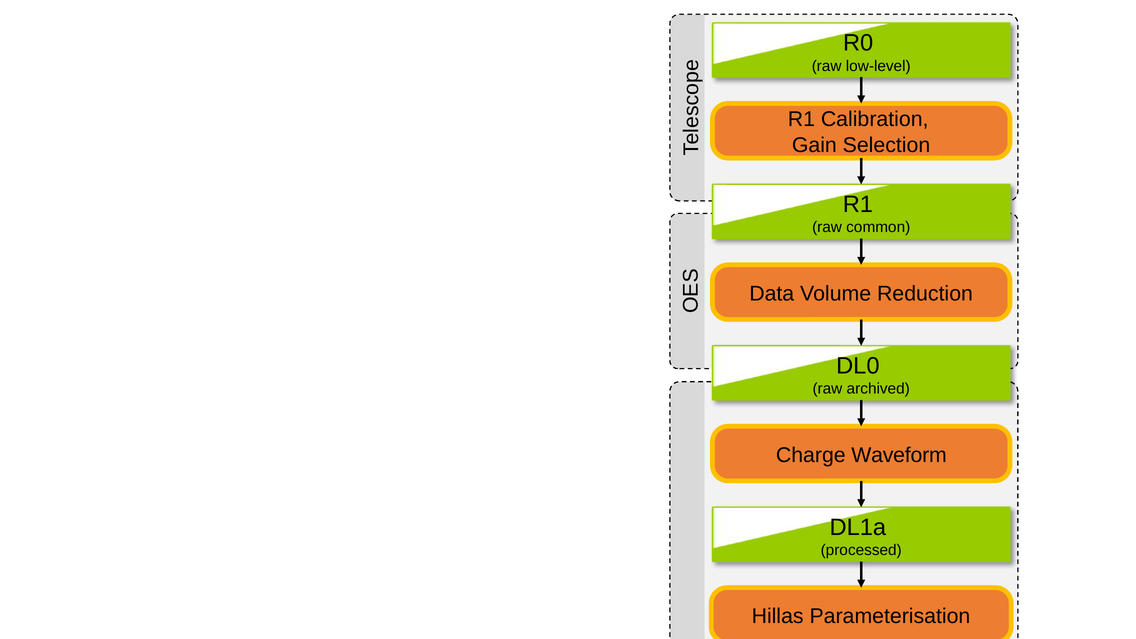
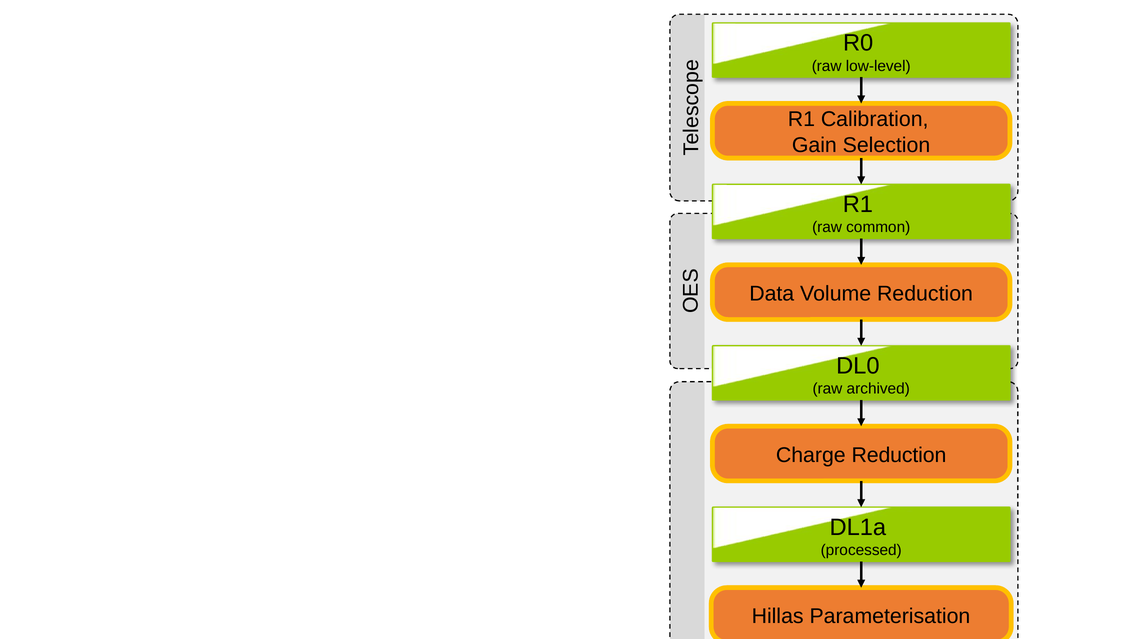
Charge Waveform: Waveform -> Reduction
